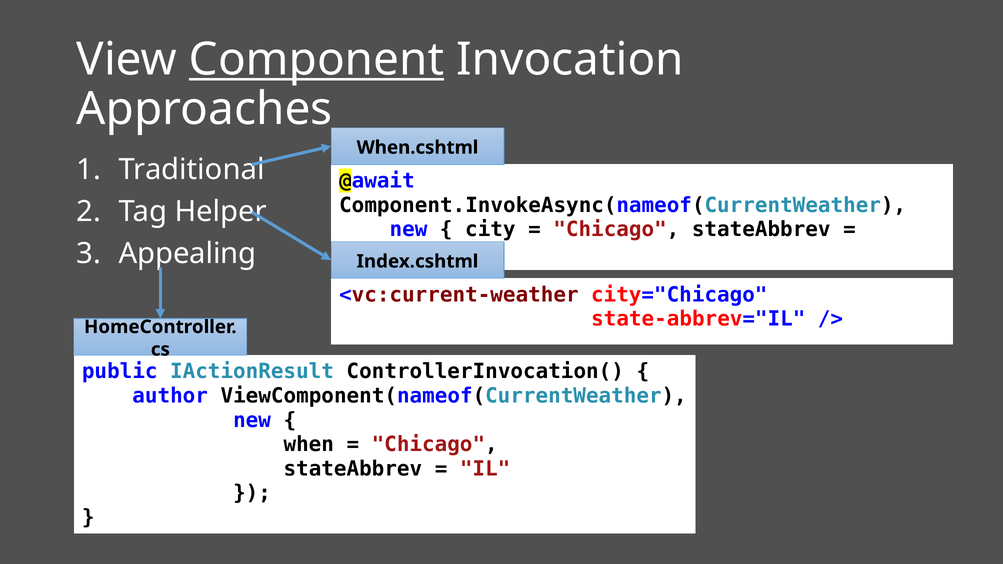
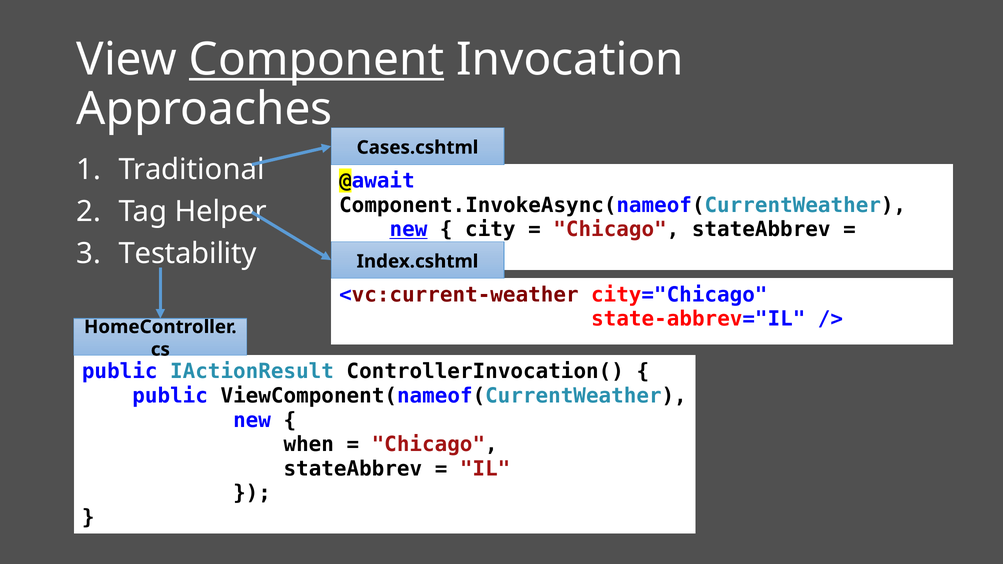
When.cshtml: When.cshtml -> Cases.cshtml
new at (408, 230) underline: none -> present
Appealing: Appealing -> Testability
author at (170, 396): author -> public
